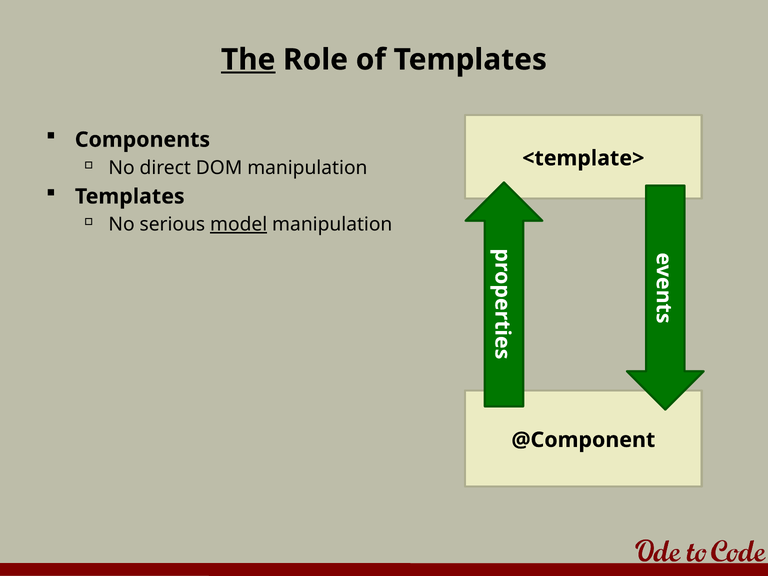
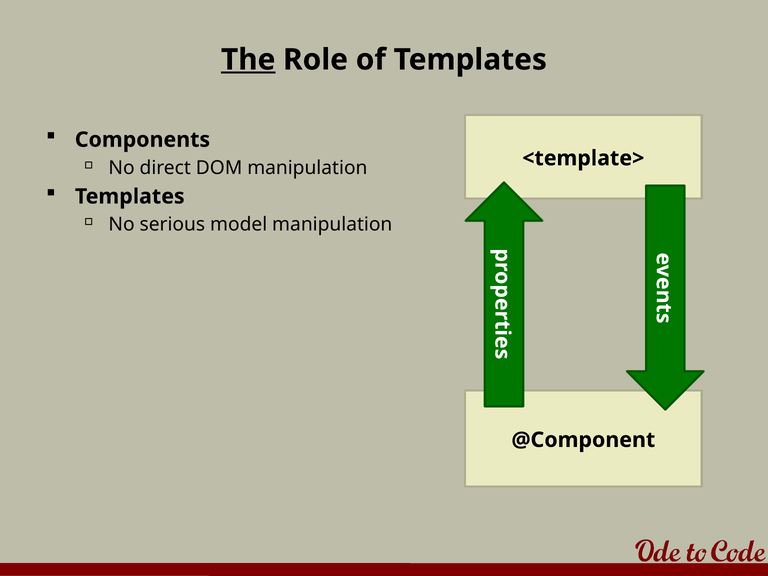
model underline: present -> none
